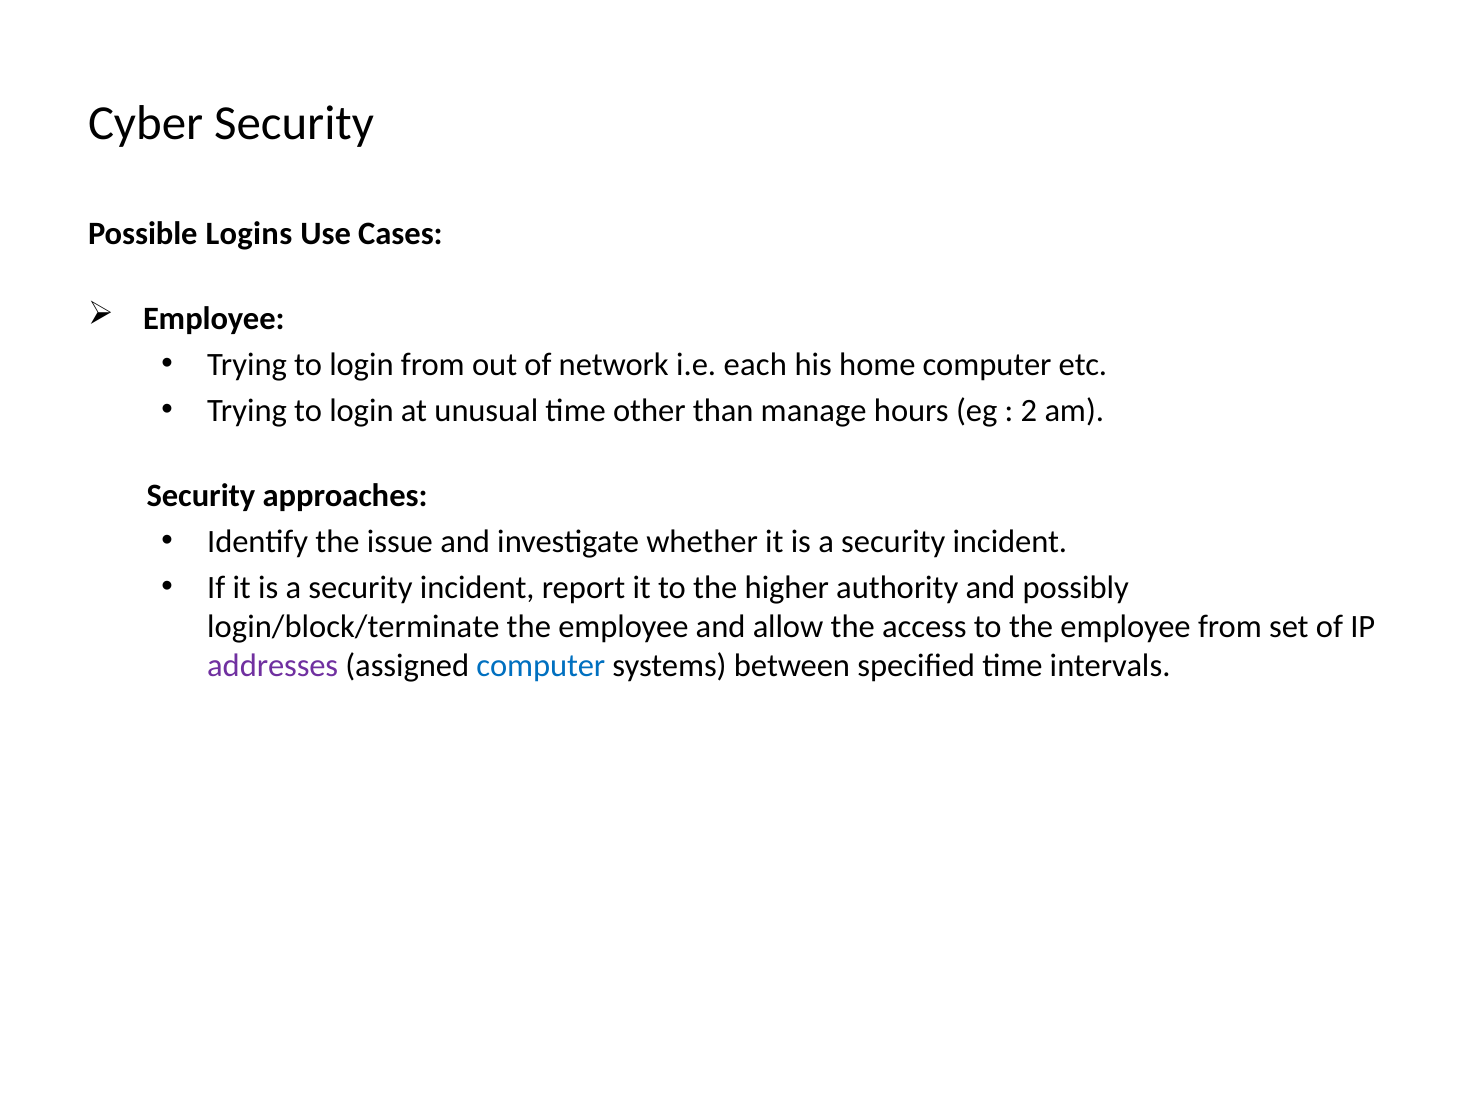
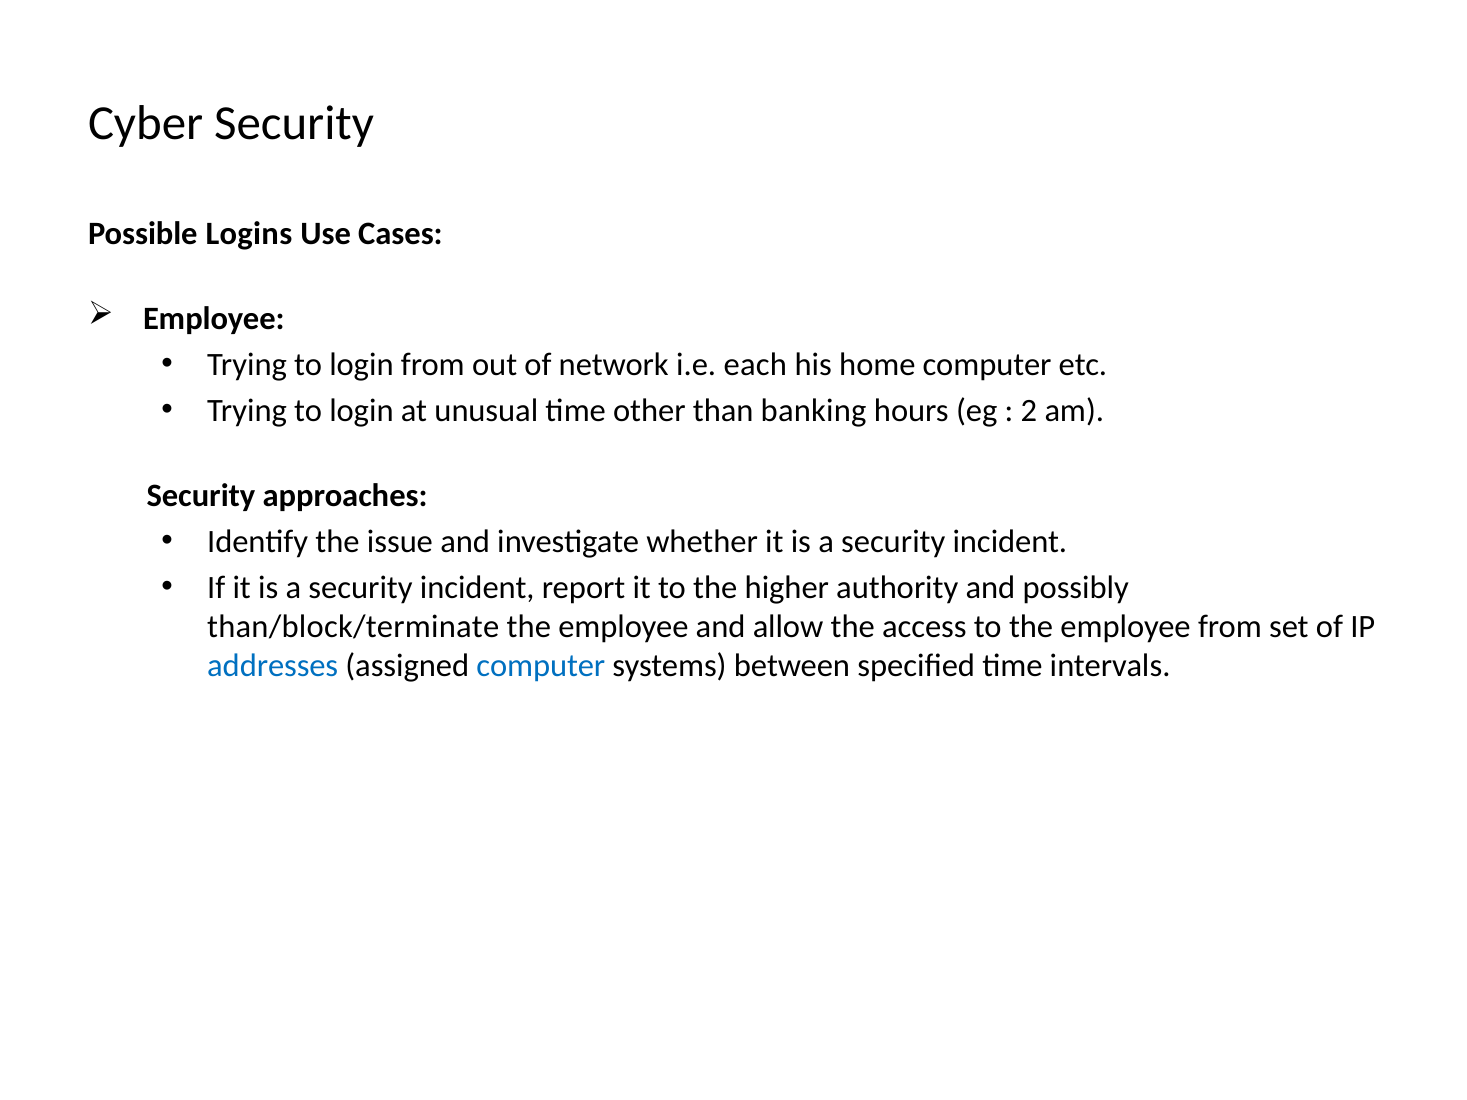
manage: manage -> banking
login/block/terminate: login/block/terminate -> than/block/terminate
addresses colour: purple -> blue
